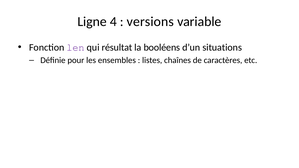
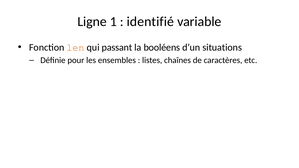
4: 4 -> 1
versions: versions -> identifié
len colour: purple -> orange
résultat: résultat -> passant
